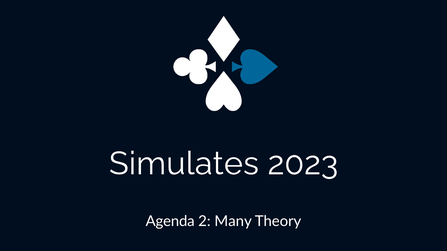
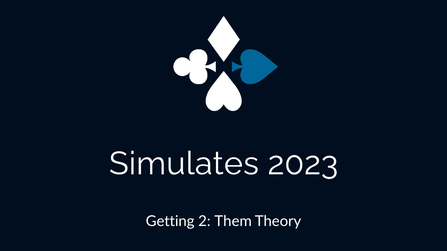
Agenda: Agenda -> Getting
Many: Many -> Them
